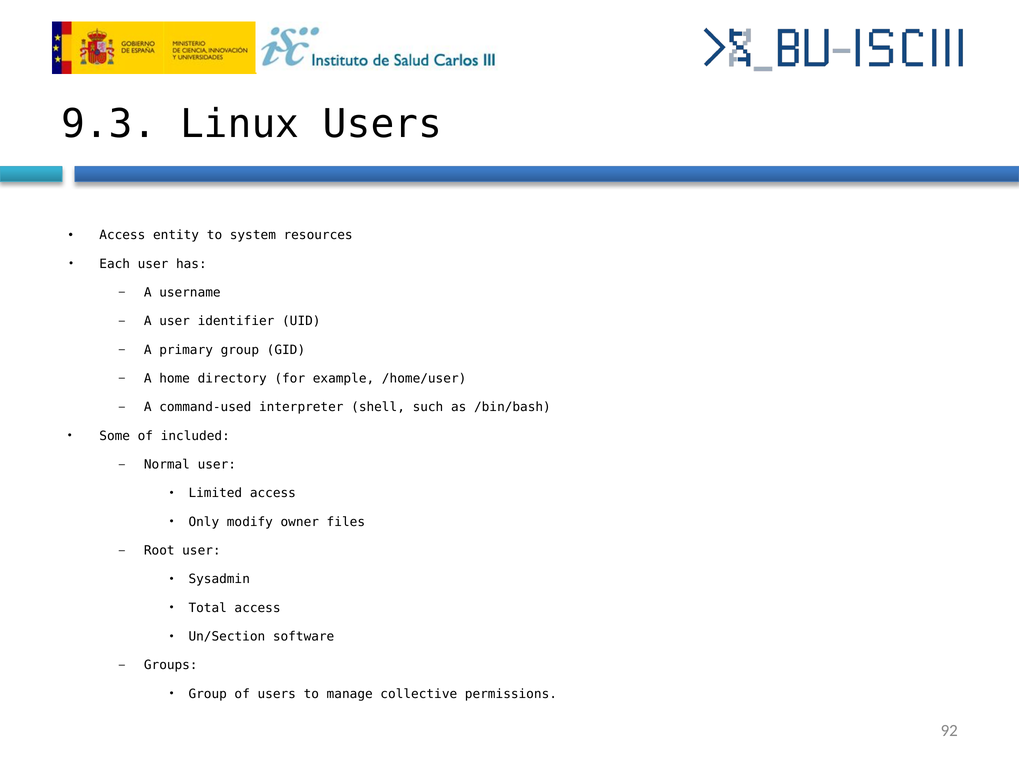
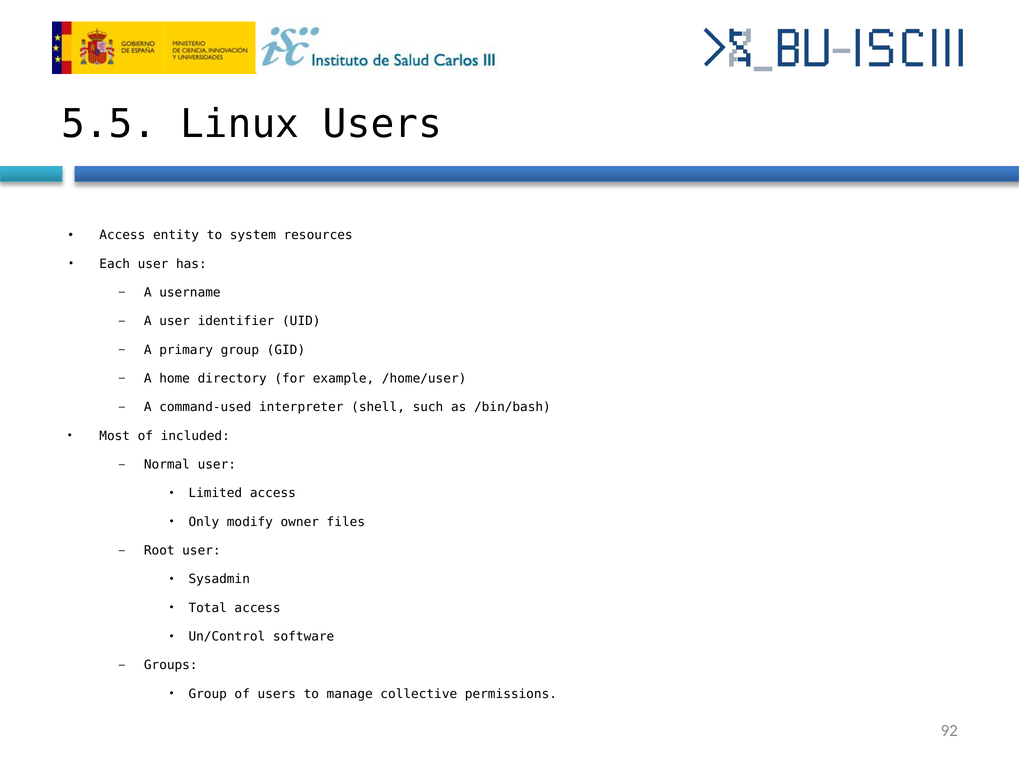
9.3: 9.3 -> 5.5
Some: Some -> Most
Un/Section: Un/Section -> Un/Control
